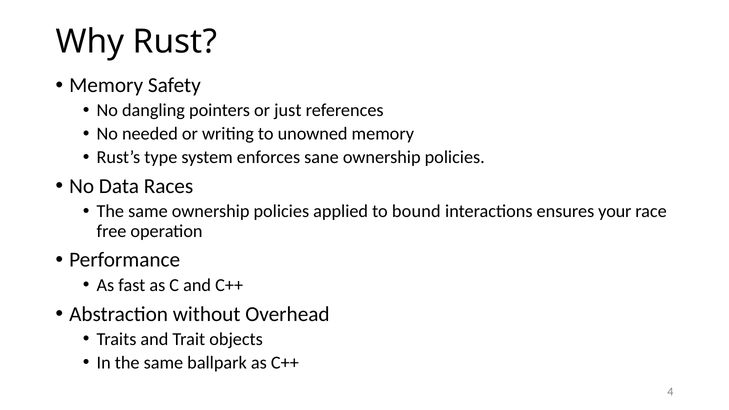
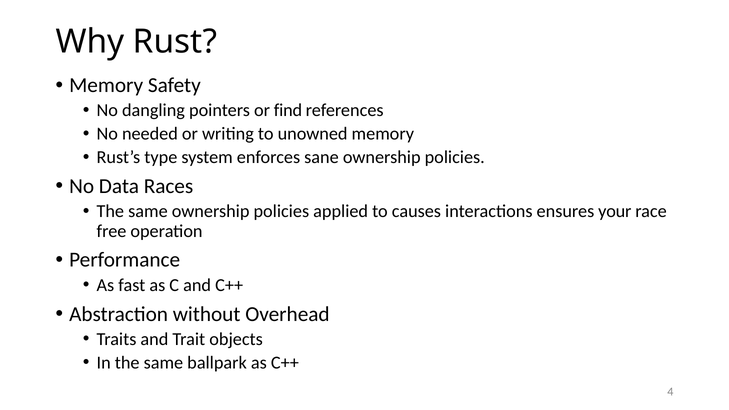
just: just -> find
bound: bound -> causes
